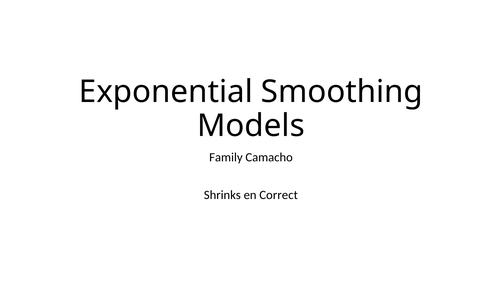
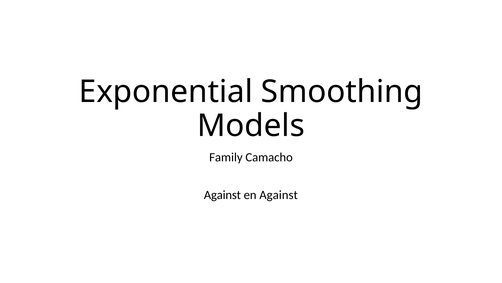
Shrinks at (222, 194): Shrinks -> Against
en Correct: Correct -> Against
